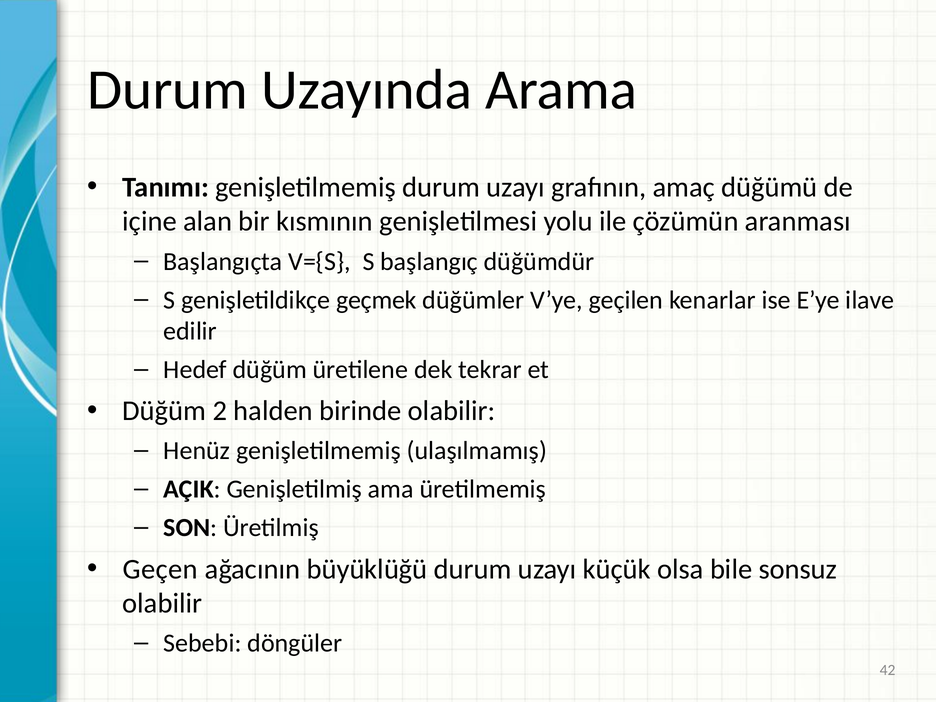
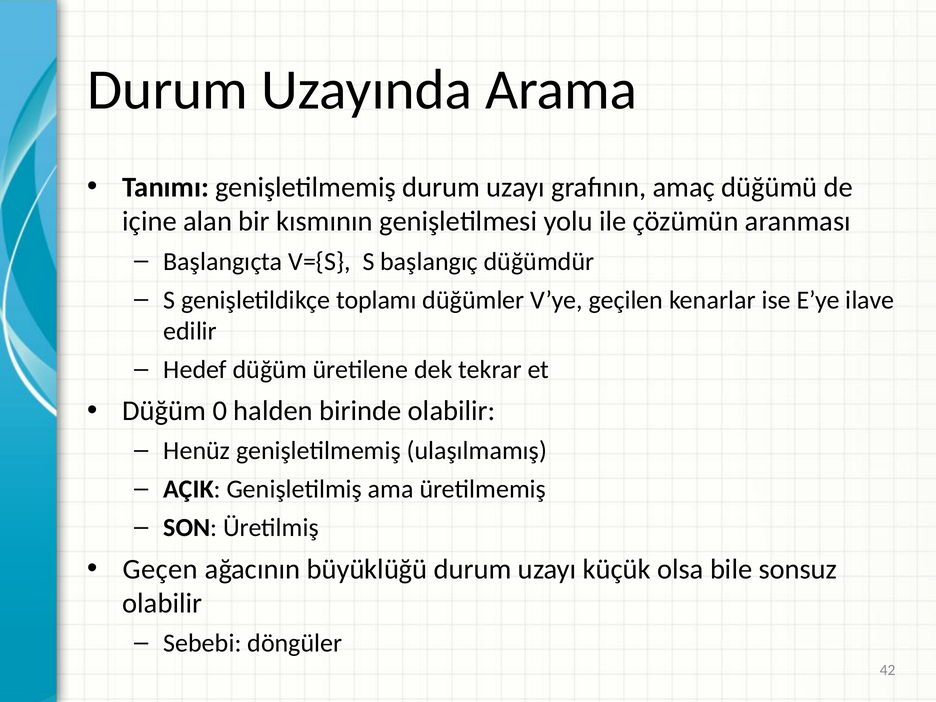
geçmek: geçmek -> toplamı
2: 2 -> 0
